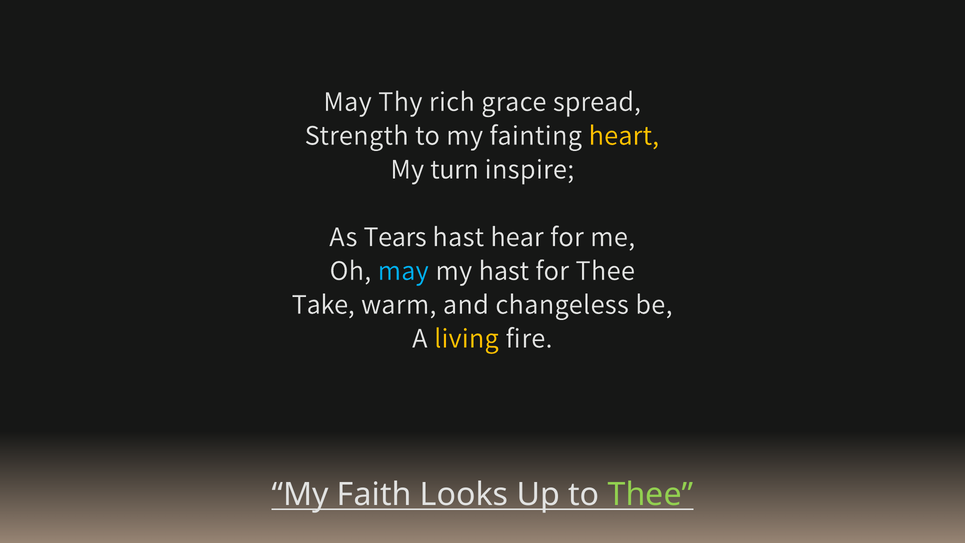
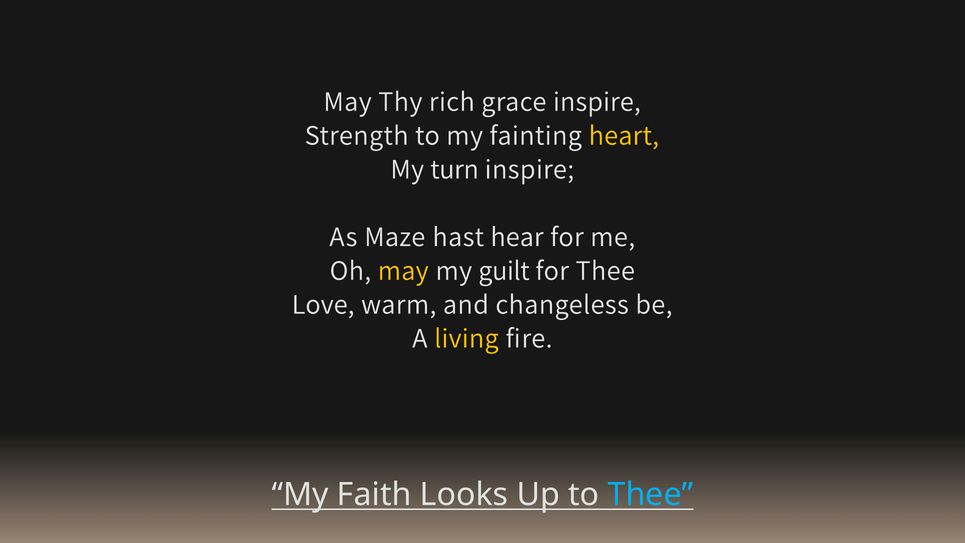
grace spread: spread -> inspire
Tears: Tears -> Maze
may at (403, 270) colour: light blue -> yellow
my hast: hast -> guilt
Take: Take -> Love
Thee at (650, 494) colour: light green -> light blue
